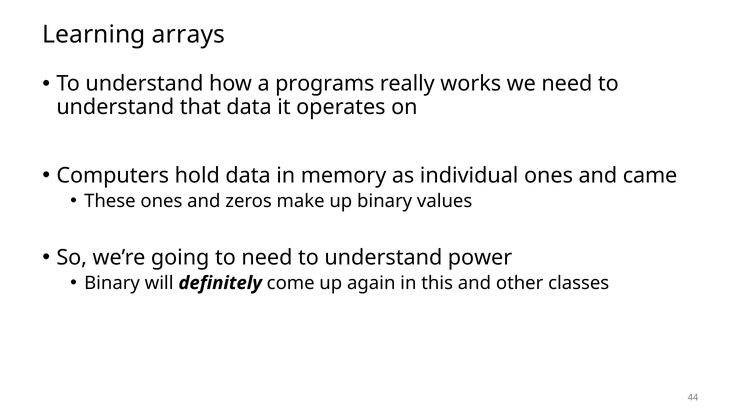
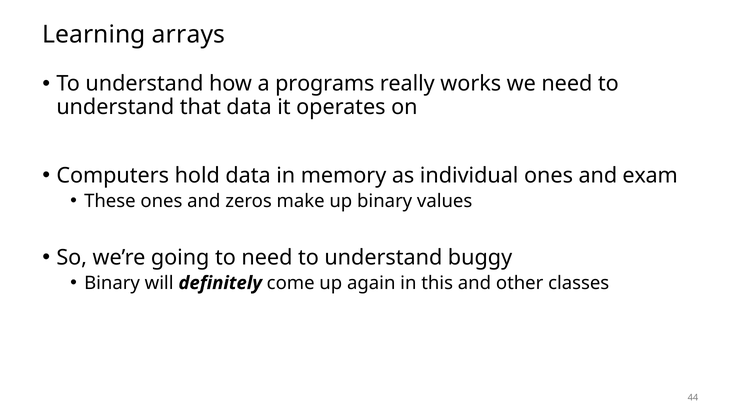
came: came -> exam
power: power -> buggy
